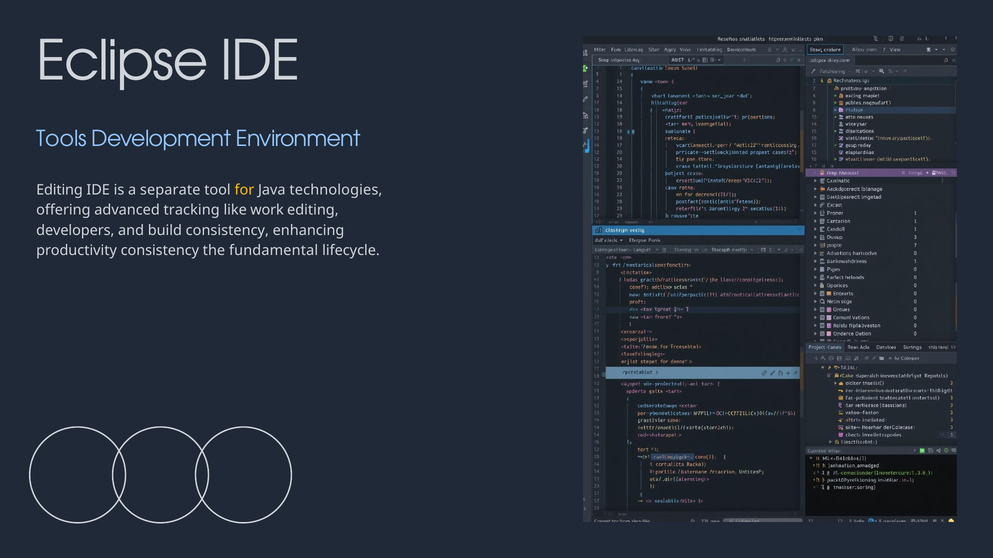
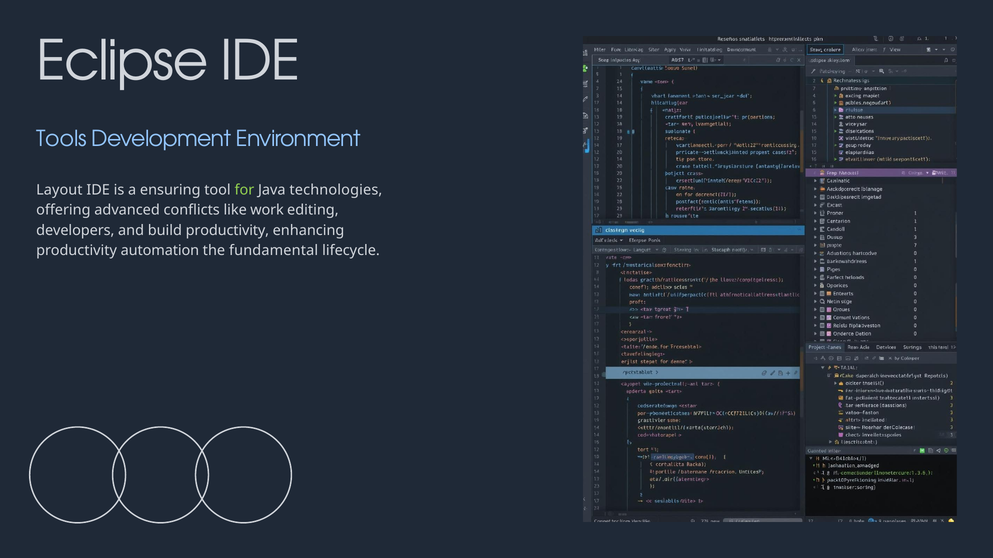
Editing at (60, 190): Editing -> Layout
separate: separate -> ensuring
for colour: yellow -> light green
tracking: tracking -> conflicts
build consistency: consistency -> productivity
productivity consistency: consistency -> automation
